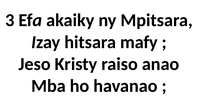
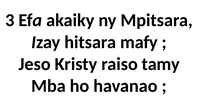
anao: anao -> tamy
